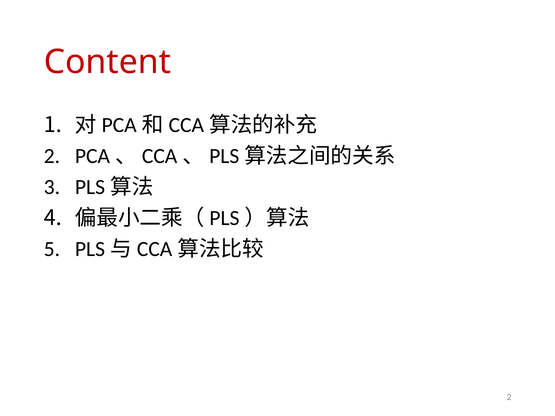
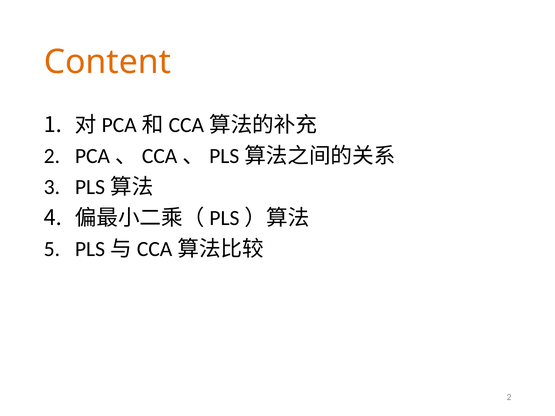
Content colour: red -> orange
